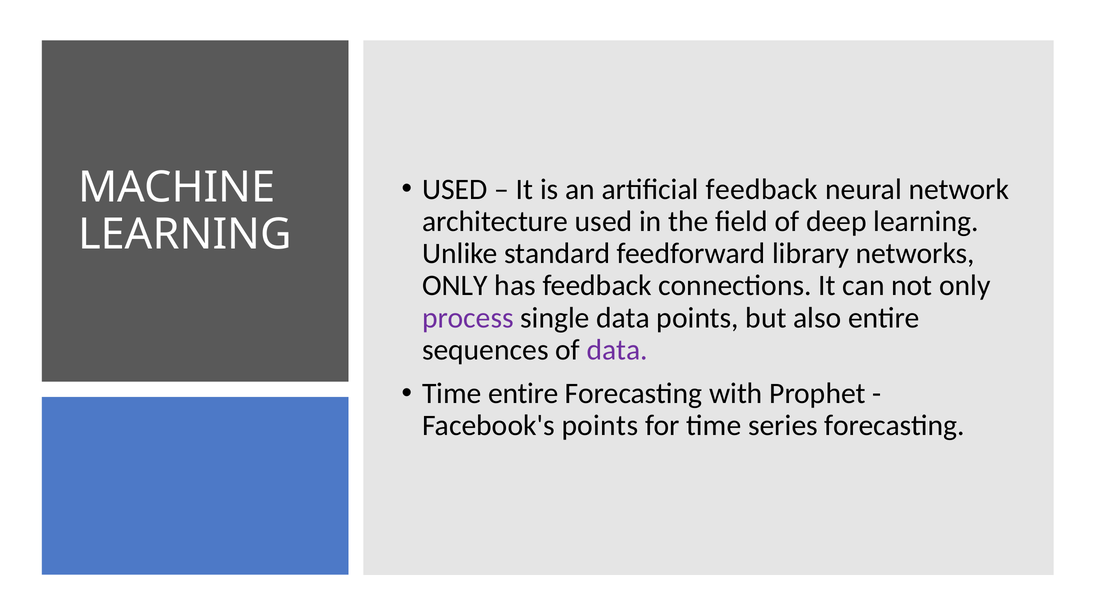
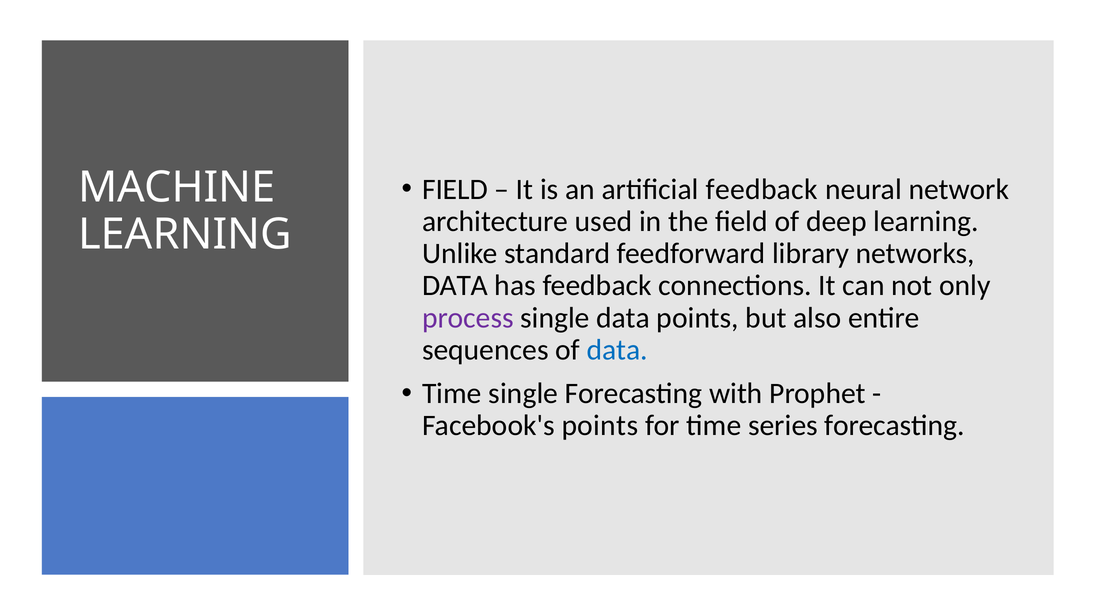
USED at (455, 189): USED -> FIELD
ONLY at (455, 286): ONLY -> DATA
data at (617, 350) colour: purple -> blue
Time entire: entire -> single
